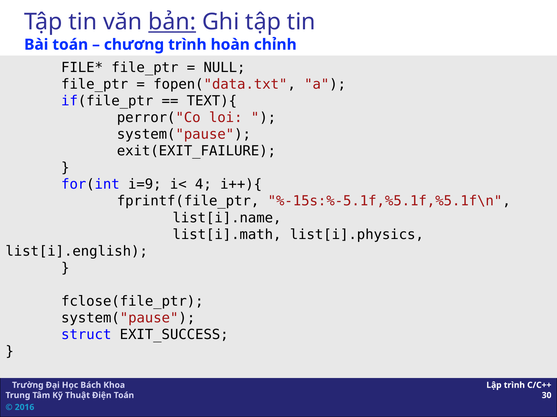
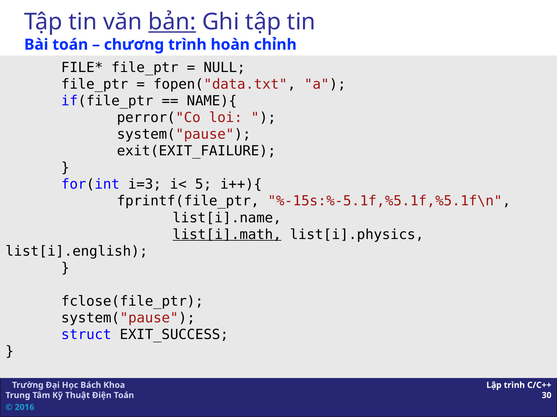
TEXT){: TEXT){ -> NAME){
i=9: i=9 -> i=3
4: 4 -> 5
list[i].math underline: none -> present
